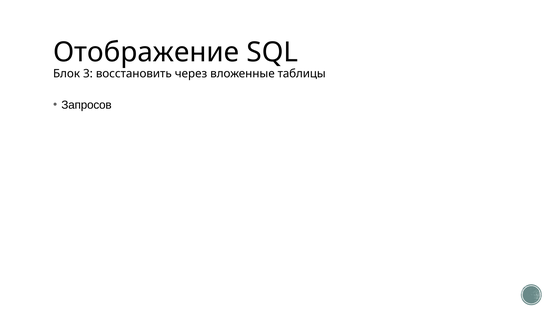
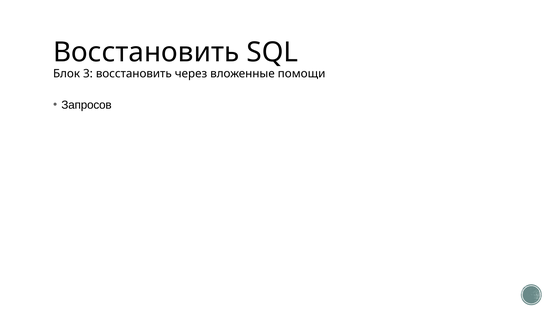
Отображение at (146, 52): Отображение -> Восстановить
таблицы: таблицы -> помощи
